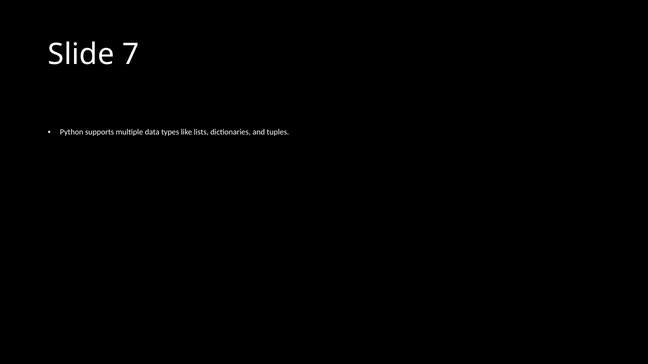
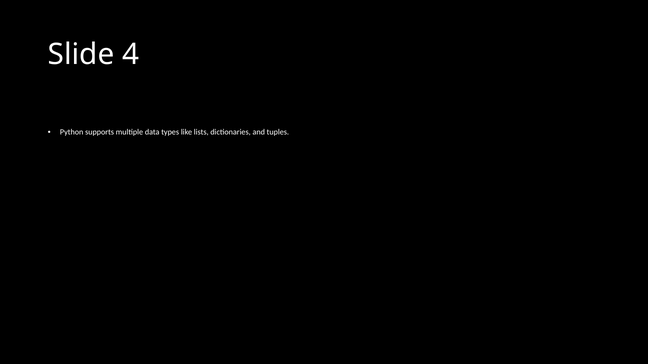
7: 7 -> 4
